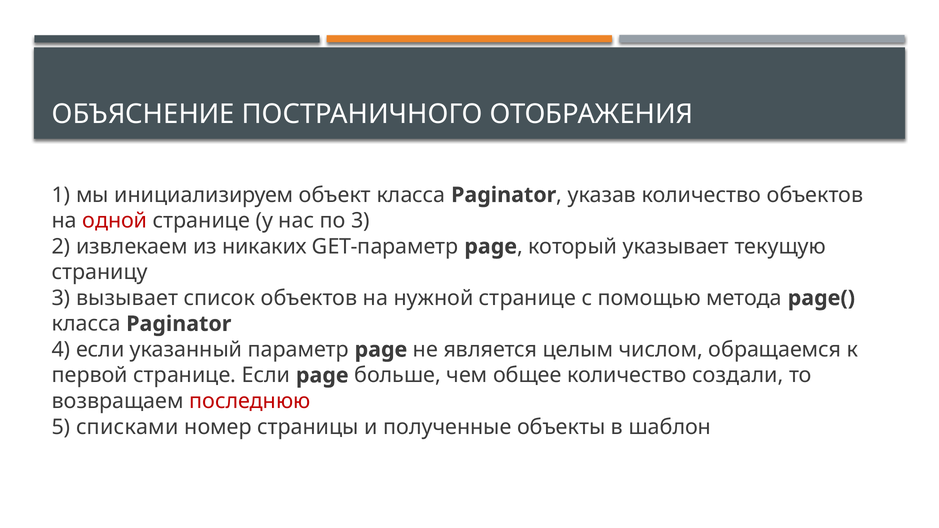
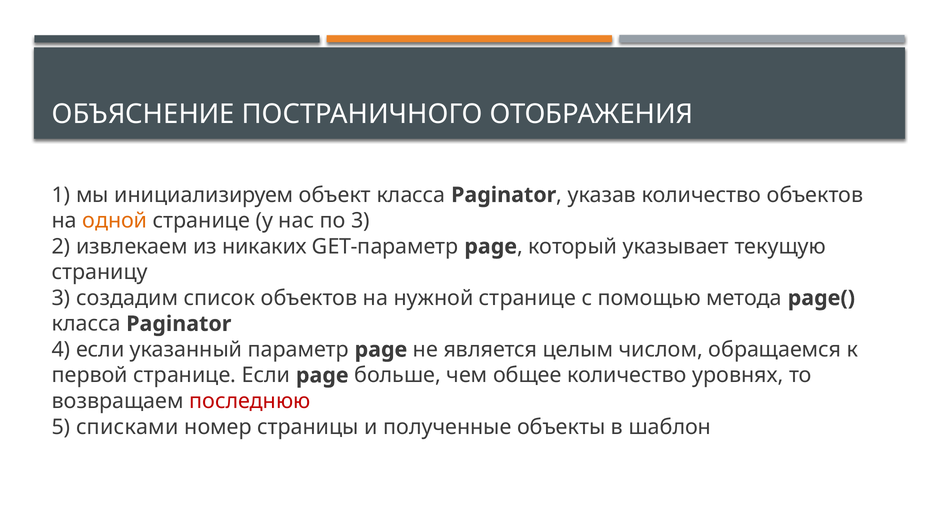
одной colour: red -> orange
вызывает: вызывает -> создадим
создали: создали -> уровнях
